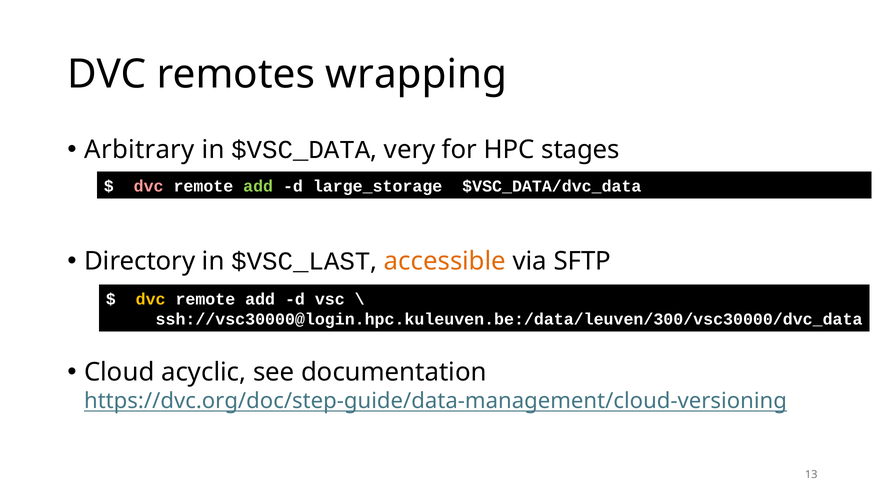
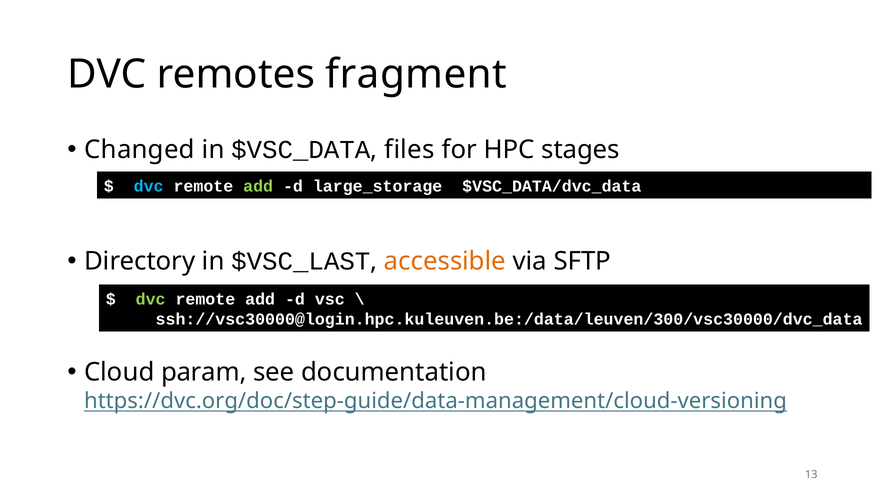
wrapping: wrapping -> fragment
Arbitrary: Arbitrary -> Changed
very: very -> files
dvc at (149, 186) colour: pink -> light blue
dvc at (151, 299) colour: yellow -> light green
acyclic: acyclic -> param
